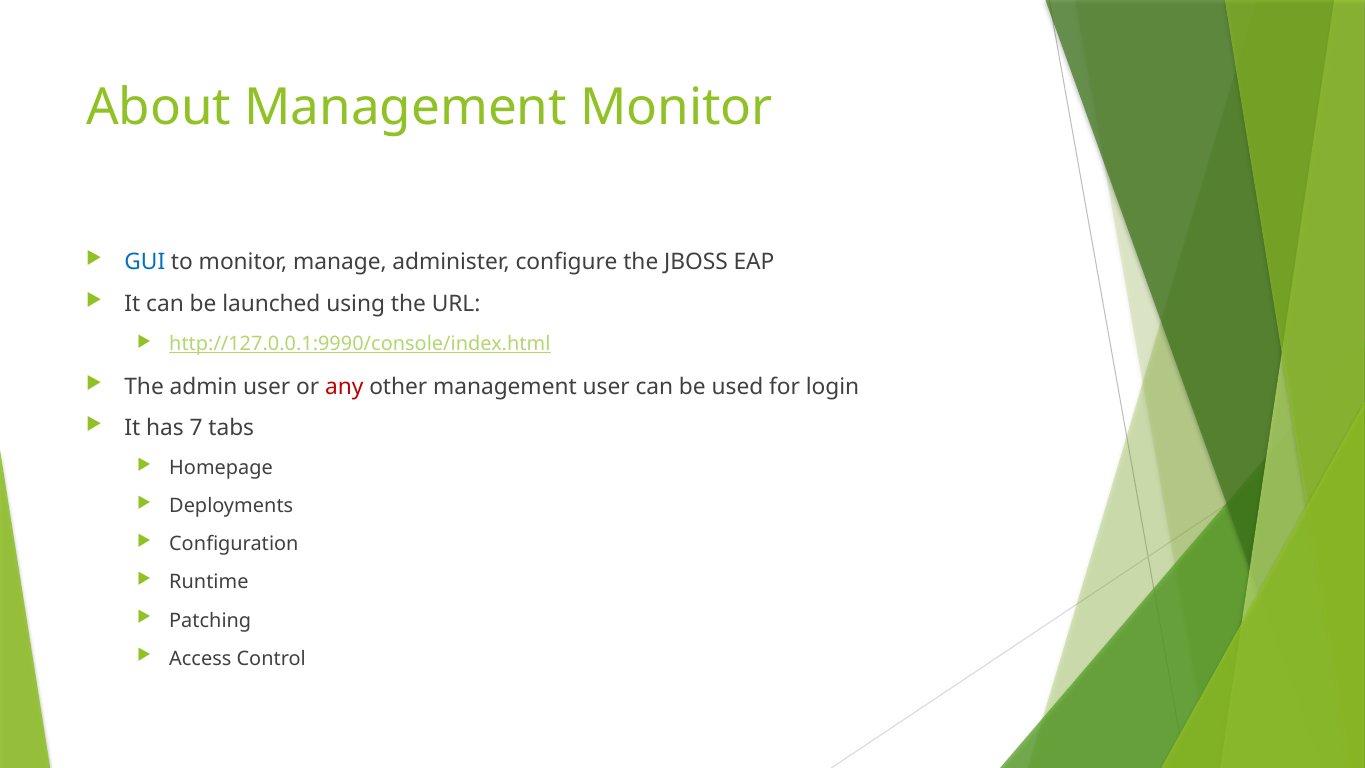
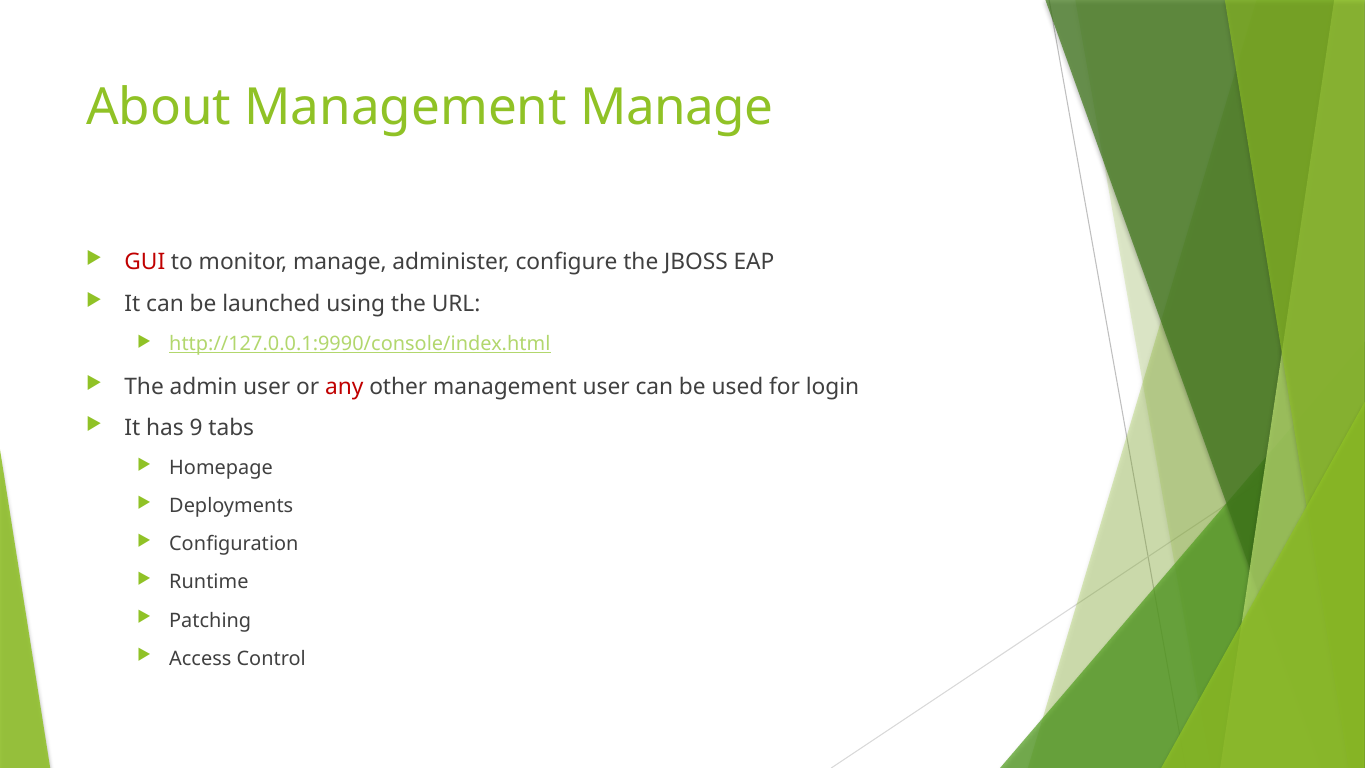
Management Monitor: Monitor -> Manage
GUI colour: blue -> red
7: 7 -> 9
